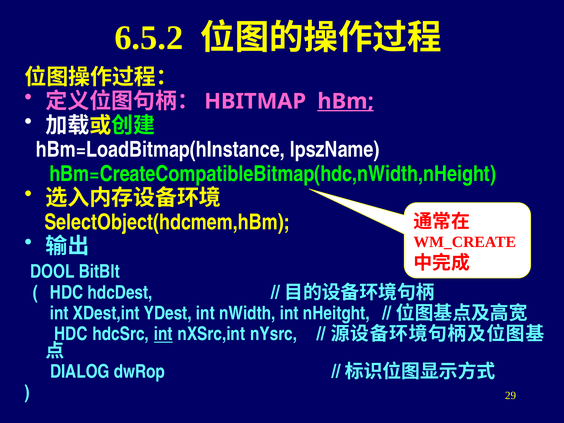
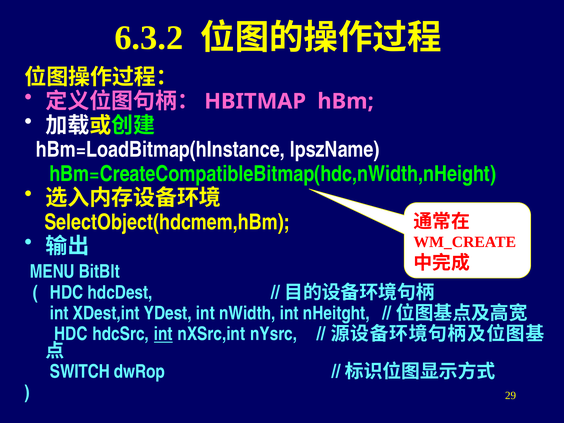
6.5.2: 6.5.2 -> 6.3.2
hBm underline: present -> none
DOOL: DOOL -> MENU
DIALOG: DIALOG -> SWITCH
